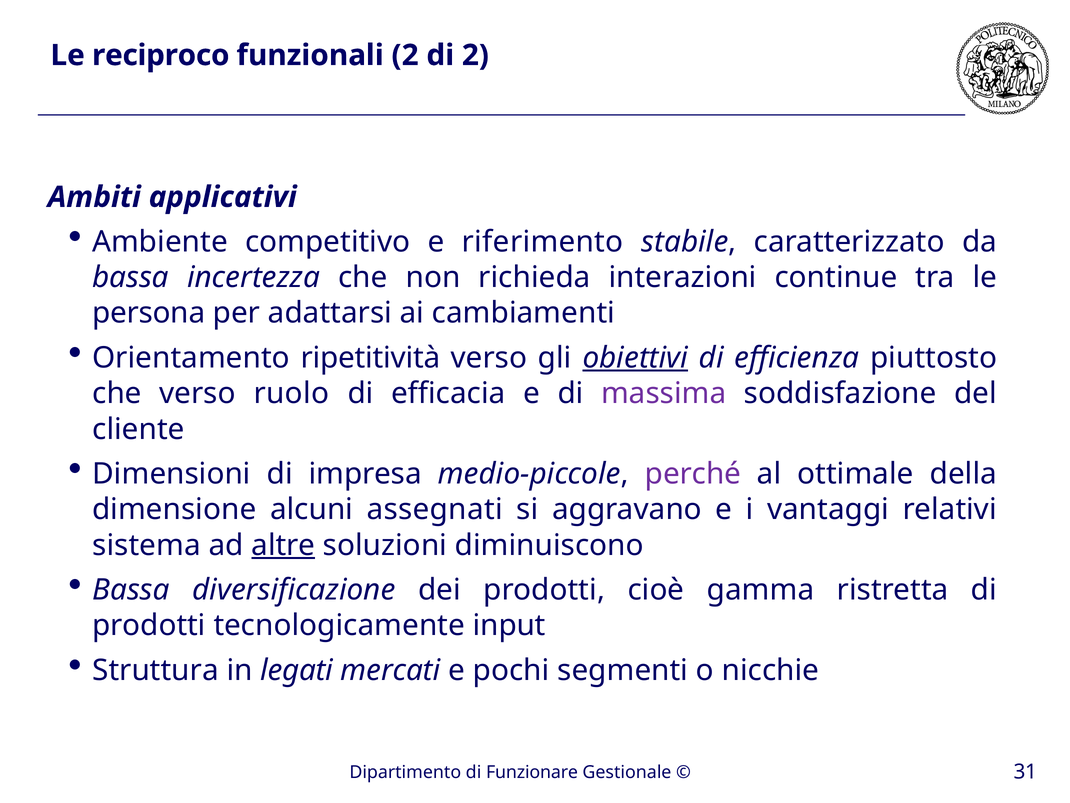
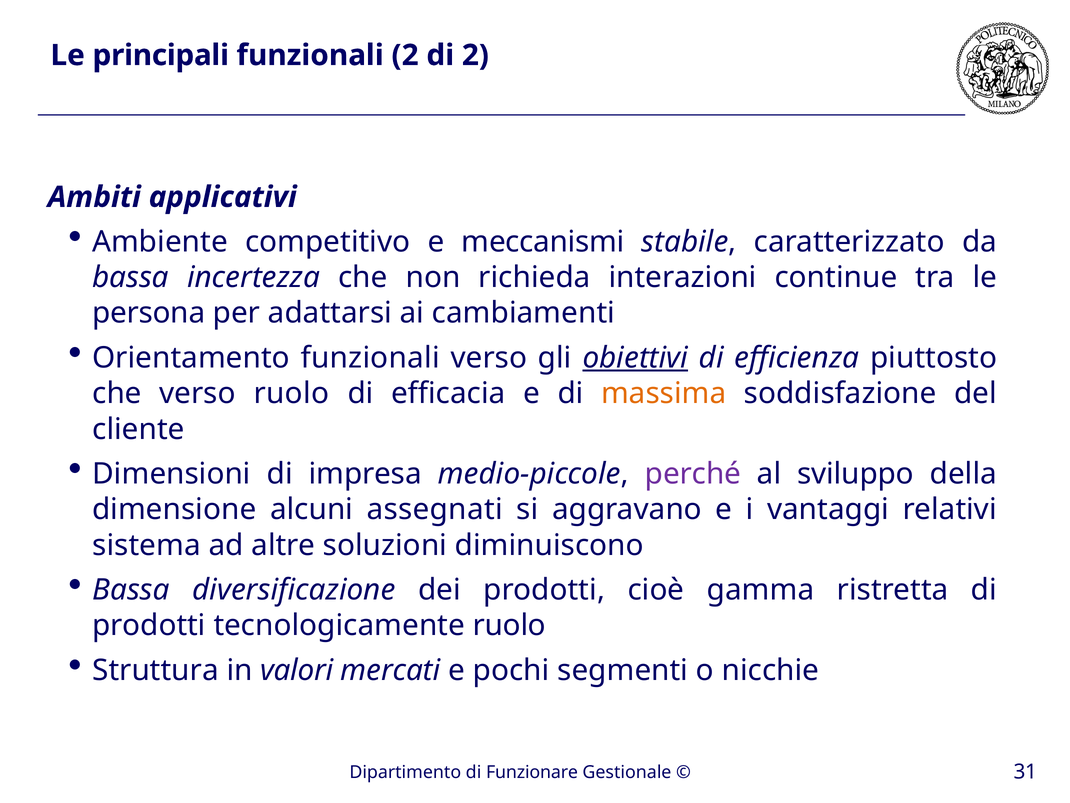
reciproco: reciproco -> principali
riferimento: riferimento -> meccanismi
Orientamento ripetitività: ripetitività -> funzionali
massima colour: purple -> orange
ottimale: ottimale -> sviluppo
altre underline: present -> none
tecnologicamente input: input -> ruolo
legati: legati -> valori
